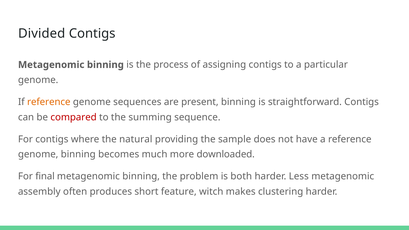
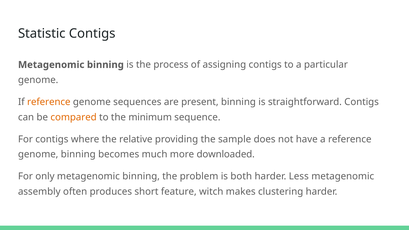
Divided: Divided -> Statistic
compared colour: red -> orange
summing: summing -> minimum
natural: natural -> relative
final: final -> only
